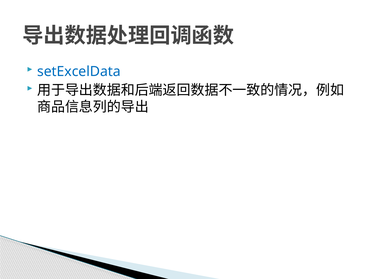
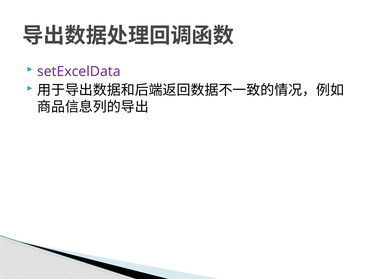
setExcelData colour: blue -> purple
